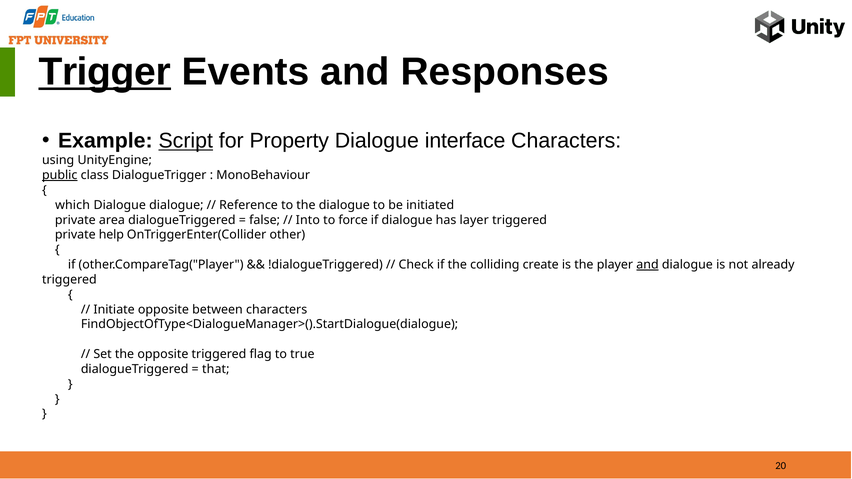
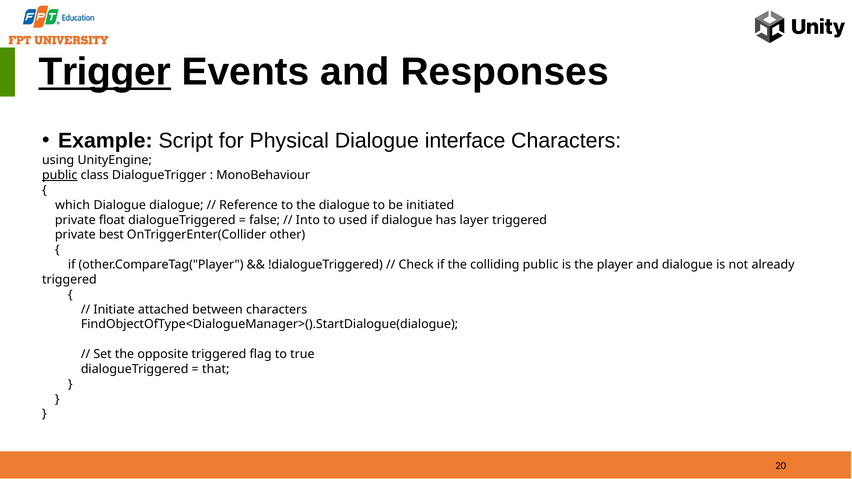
Script underline: present -> none
Property: Property -> Physical
area: area -> float
force: force -> used
help: help -> best
colliding create: create -> public
and at (648, 265) underline: present -> none
Initiate opposite: opposite -> attached
